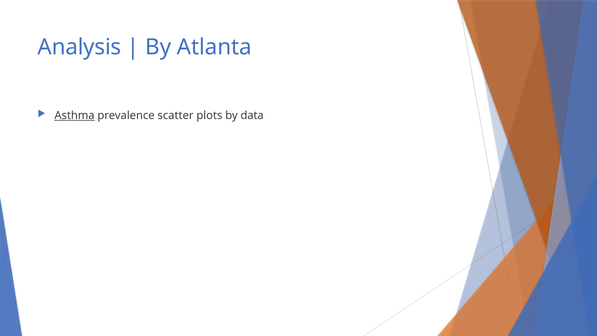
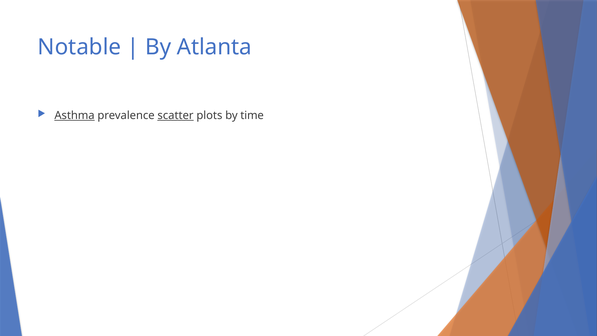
Analysis: Analysis -> Notable
scatter underline: none -> present
data: data -> time
